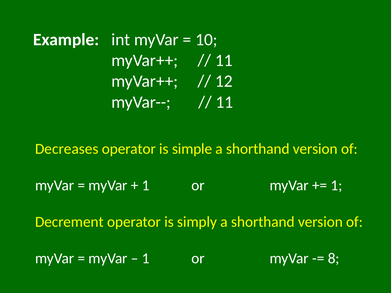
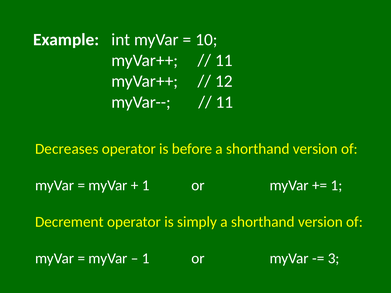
simple: simple -> before
8: 8 -> 3
